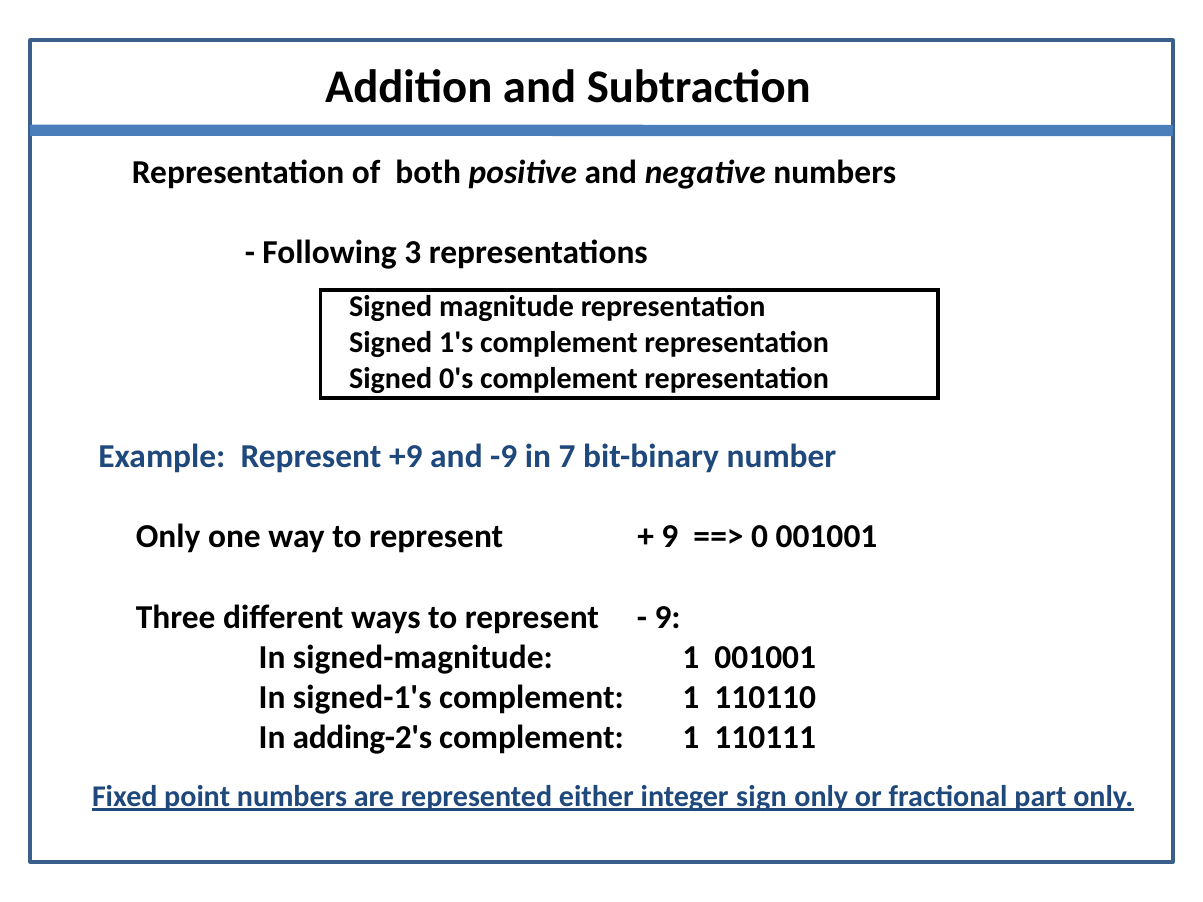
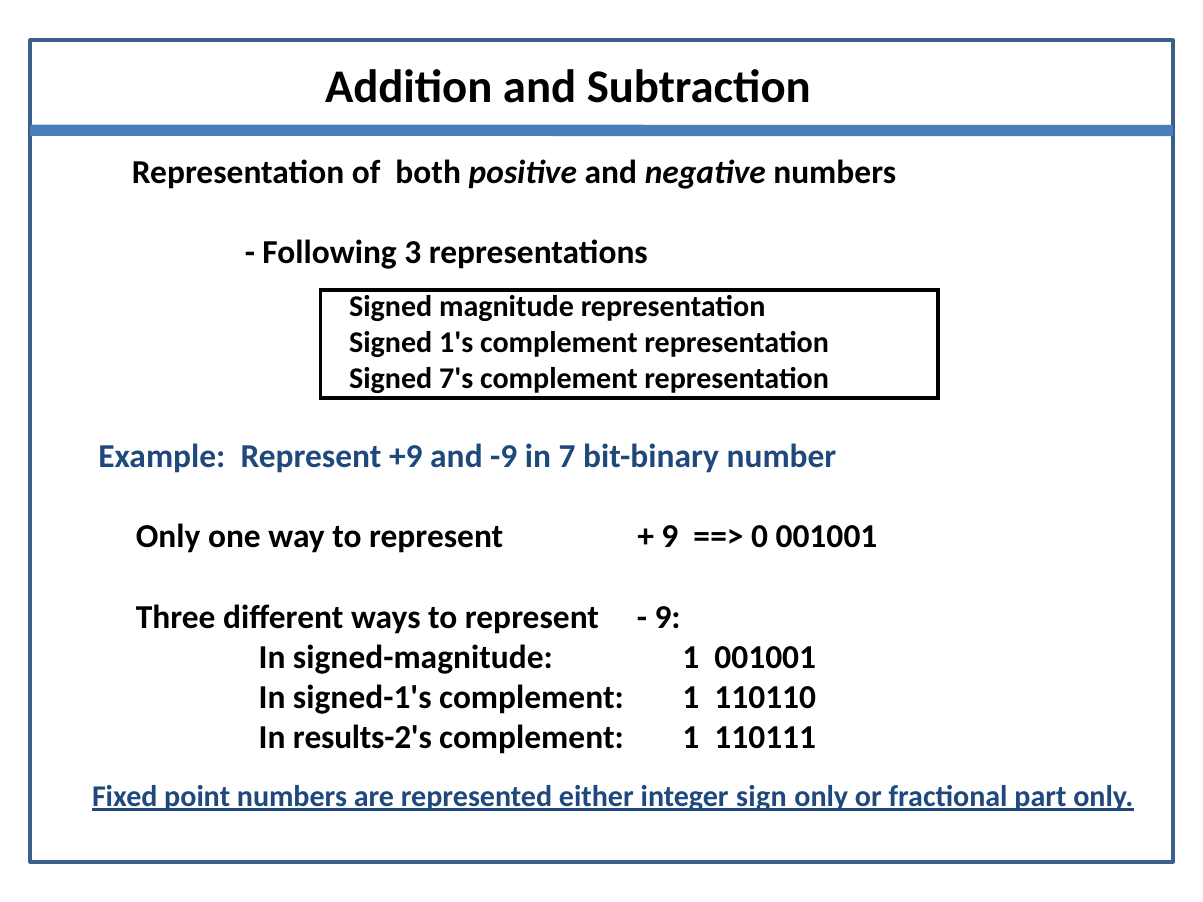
0's: 0's -> 7's
adding-2's: adding-2's -> results-2's
